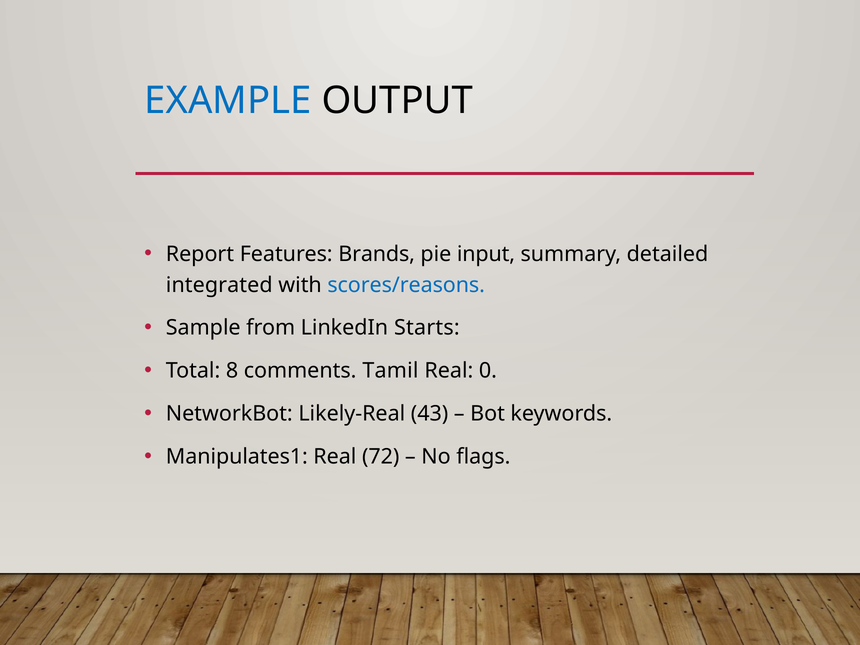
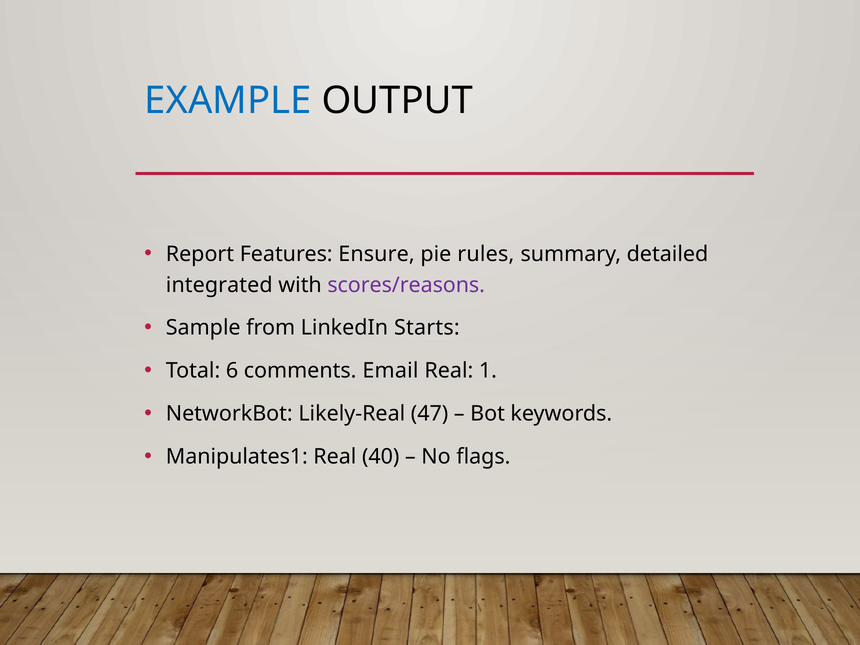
Brands: Brands -> Ensure
input: input -> rules
scores/reasons colour: blue -> purple
8: 8 -> 6
Tamil: Tamil -> Email
0: 0 -> 1
43: 43 -> 47
72: 72 -> 40
